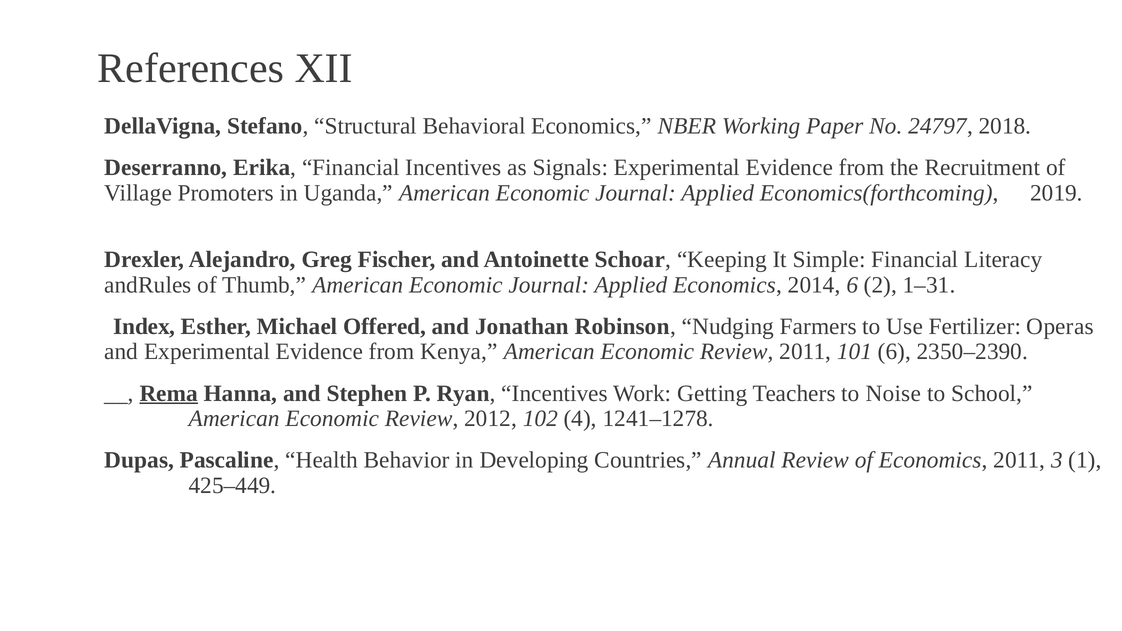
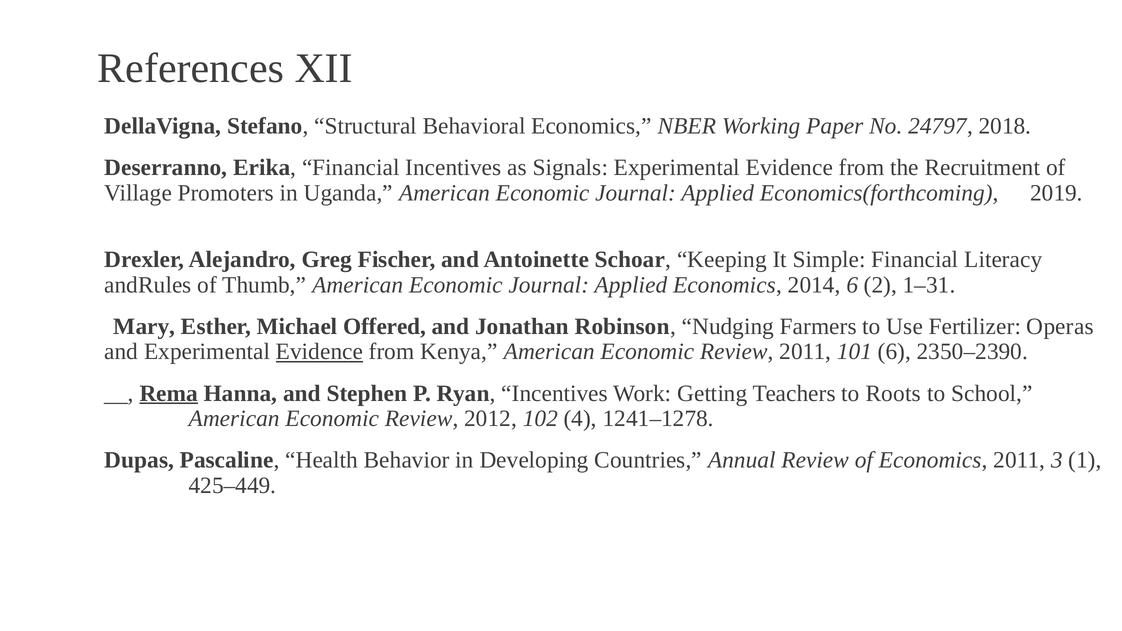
Index: Index -> Mary
Evidence at (319, 352) underline: none -> present
Noise: Noise -> Roots
